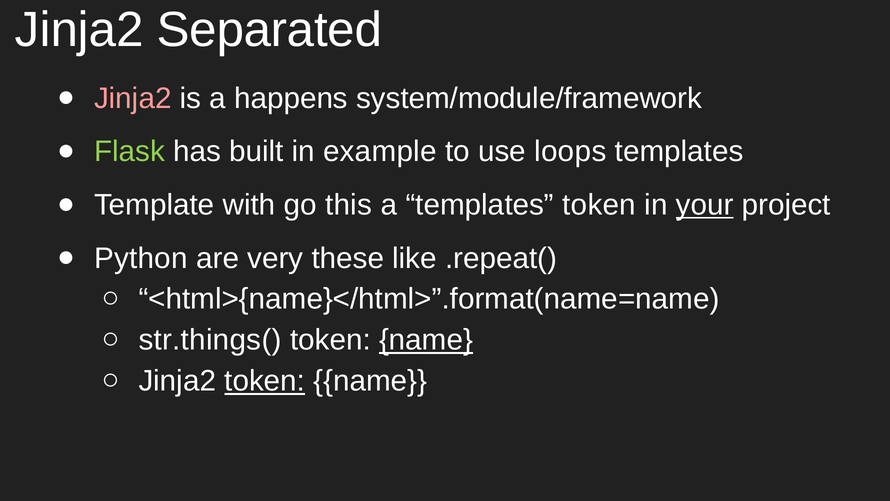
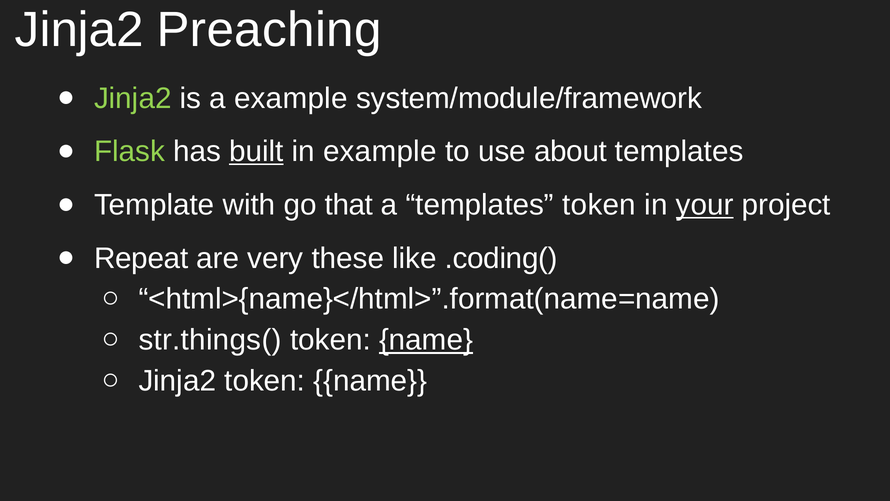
Separated: Separated -> Preaching
Jinja2 at (133, 98) colour: pink -> light green
a happens: happens -> example
built underline: none -> present
loops: loops -> about
this: this -> that
Python: Python -> Repeat
.repeat(: .repeat( -> .coding(
token at (265, 381) underline: present -> none
